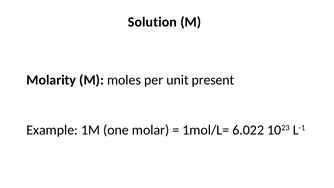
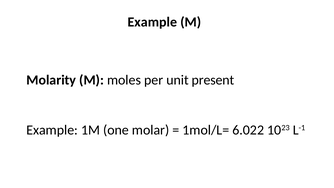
Solution at (152, 22): Solution -> Example
